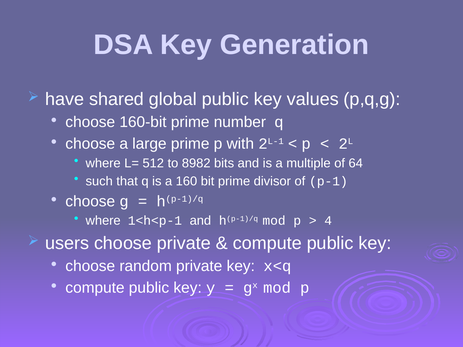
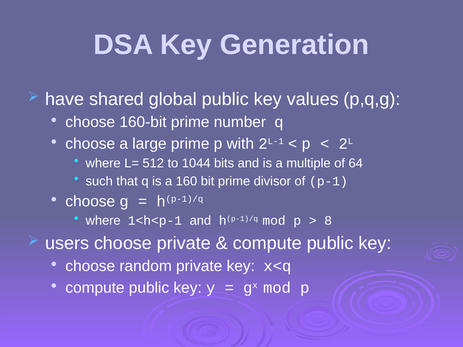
8982: 8982 -> 1044
4: 4 -> 8
